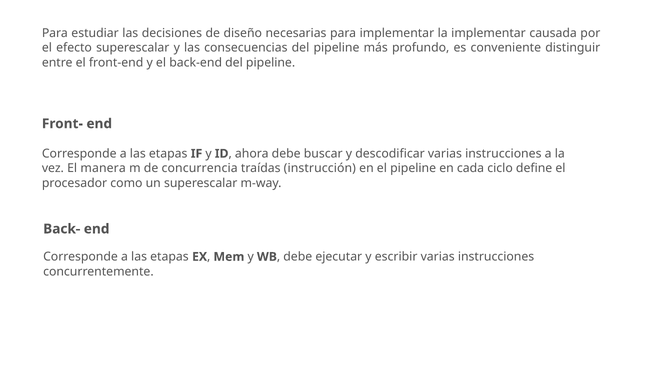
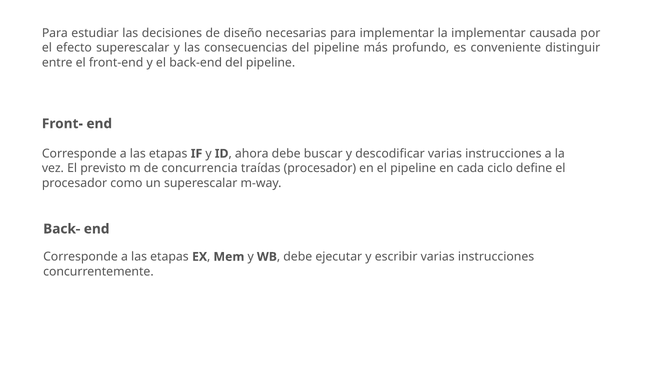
manera: manera -> previsto
traídas instrucción: instrucción -> procesador
